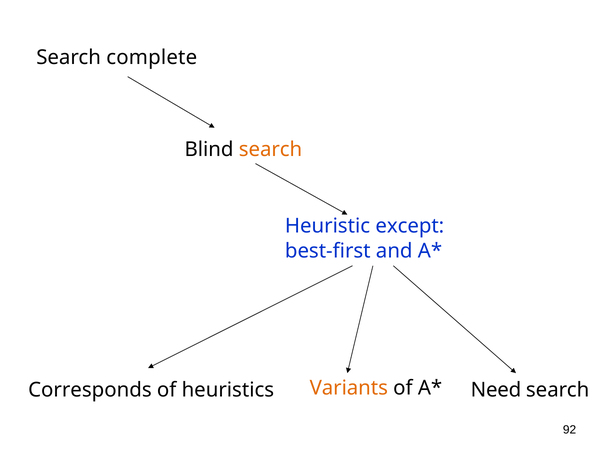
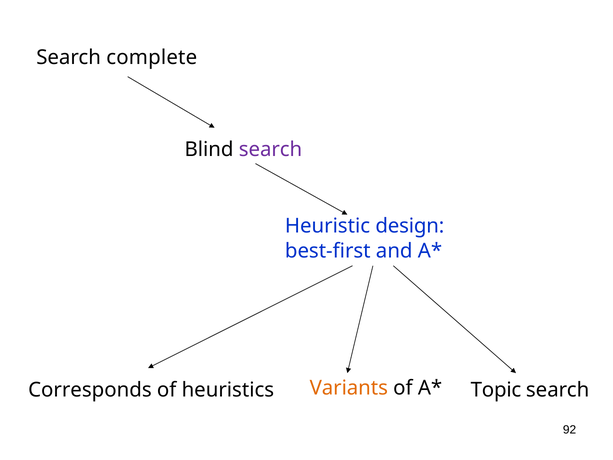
search at (271, 149) colour: orange -> purple
except: except -> design
Need: Need -> Topic
